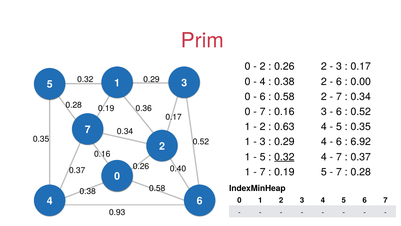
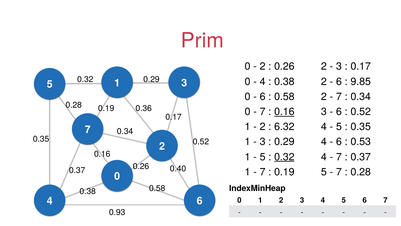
0.00: 0.00 -> 9.85
0.16 at (284, 111) underline: none -> present
0.63: 0.63 -> 6.32
6.92: 6.92 -> 0.53
